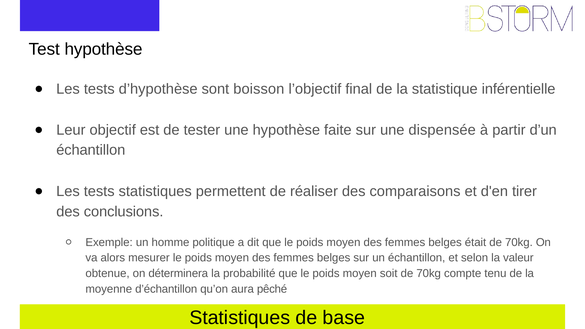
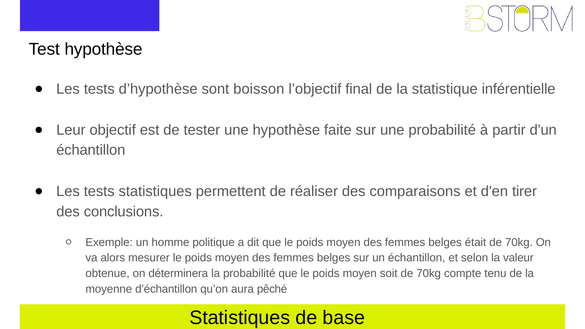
une dispensée: dispensée -> probabilité
